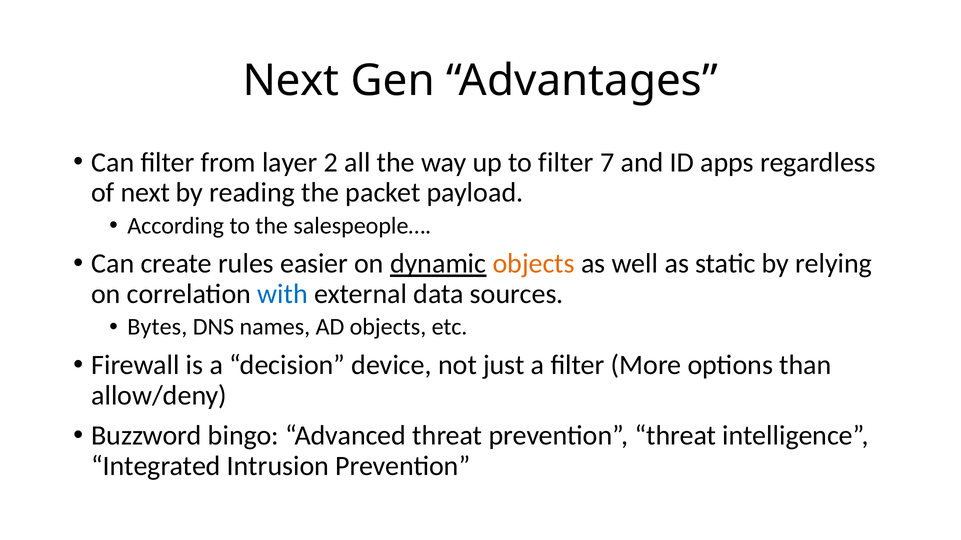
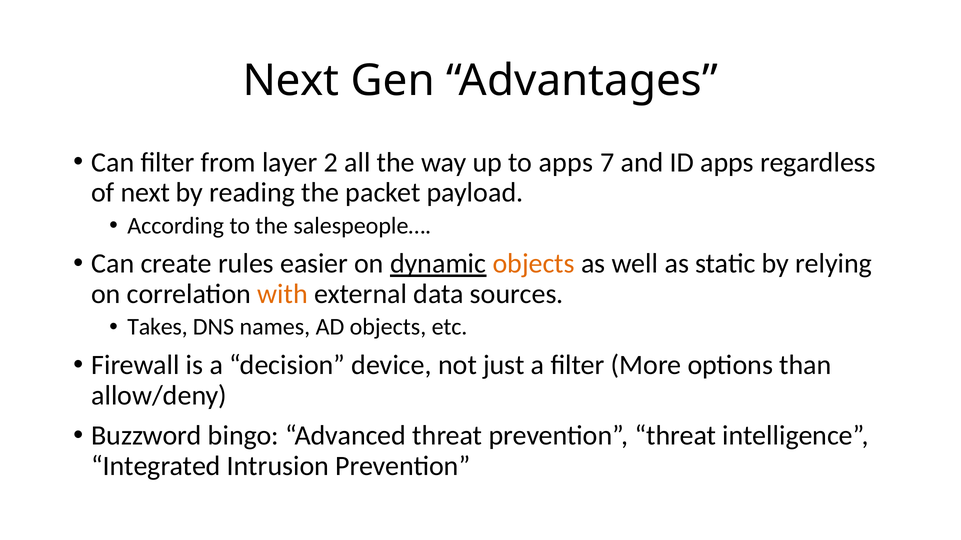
to filter: filter -> apps
with colour: blue -> orange
Bytes: Bytes -> Takes
